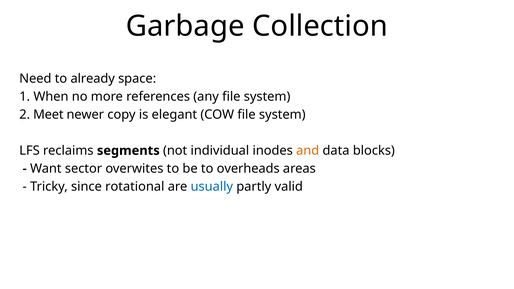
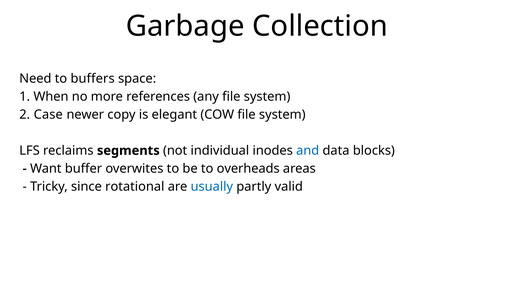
already: already -> buffers
Meet: Meet -> Case
and colour: orange -> blue
sector: sector -> buffer
